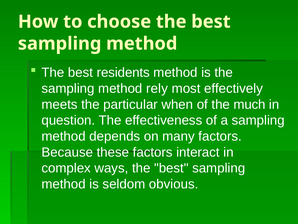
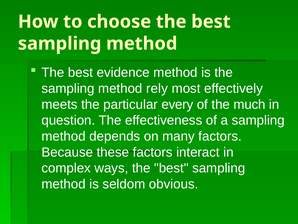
residents: residents -> evidence
when: when -> every
